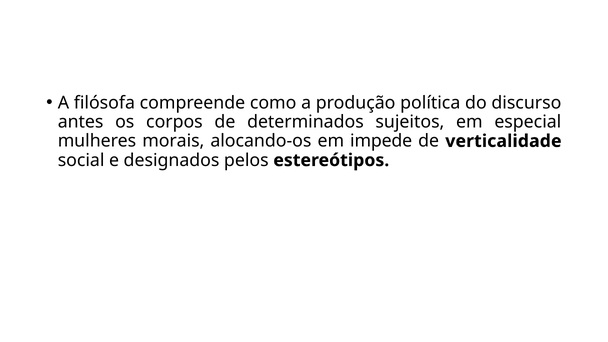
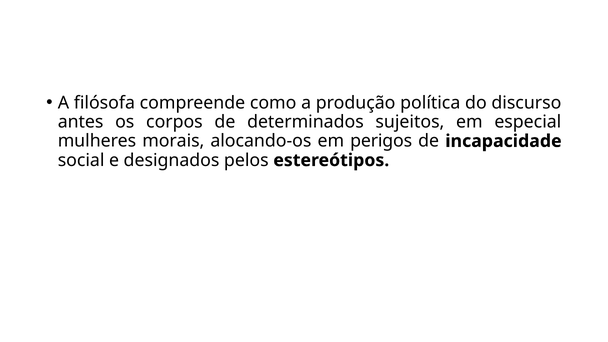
impede: impede -> perigos
verticalidade: verticalidade -> incapacidade
